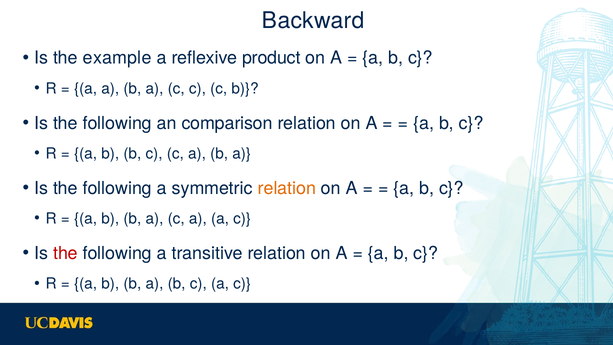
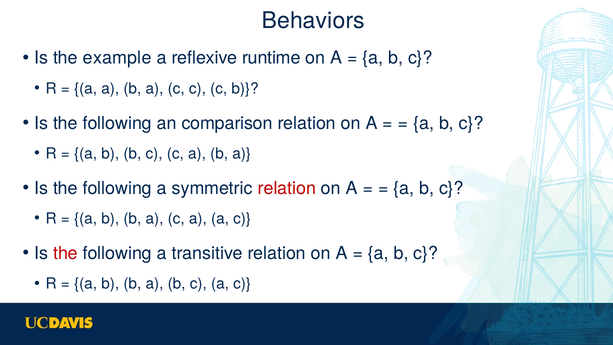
Backward: Backward -> Behaviors
product: product -> runtime
relation at (287, 188) colour: orange -> red
